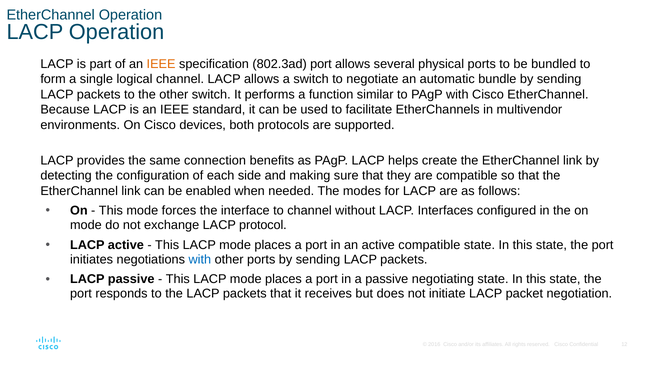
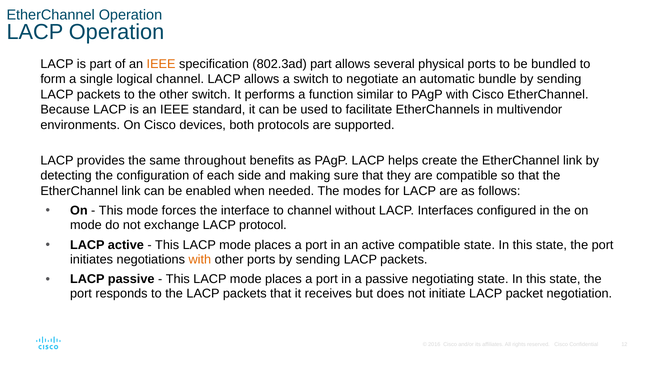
802.3ad port: port -> part
connection: connection -> throughout
with at (200, 259) colour: blue -> orange
